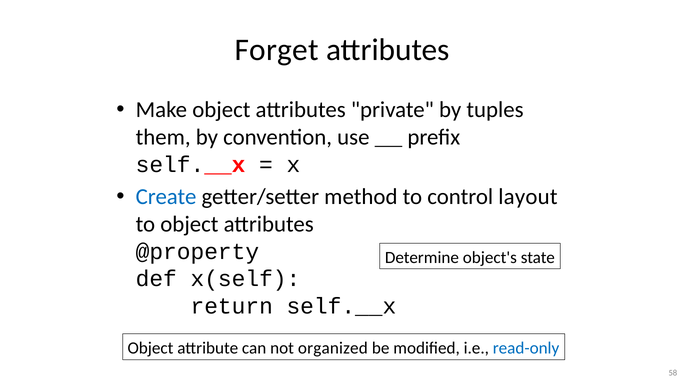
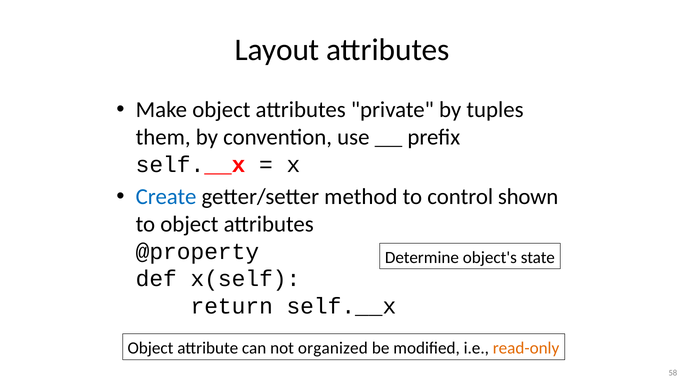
Forget: Forget -> Layout
layout: layout -> shown
read-only colour: blue -> orange
